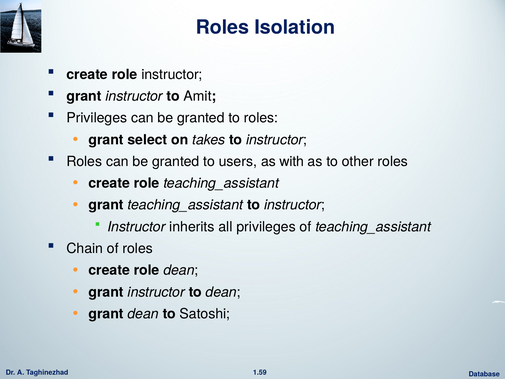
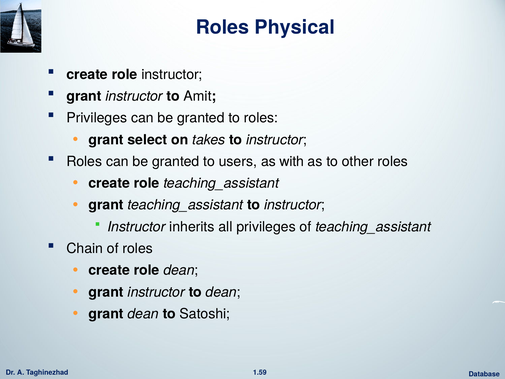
Isolation: Isolation -> Physical
